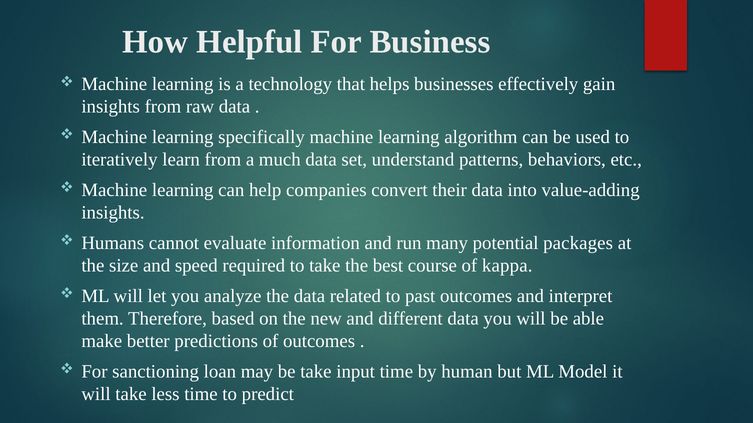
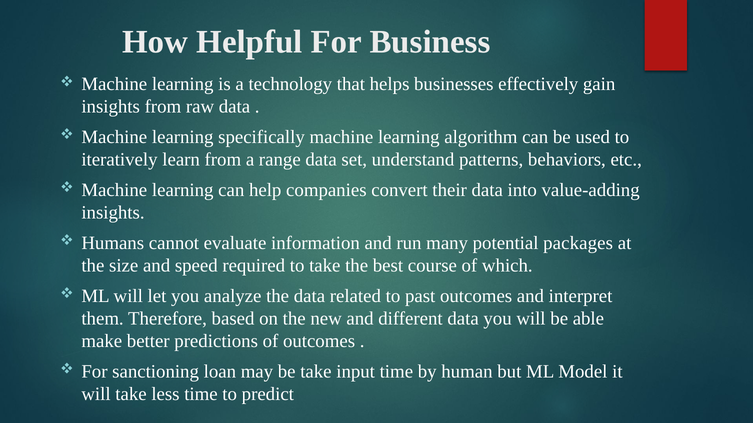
much: much -> range
kappa: kappa -> which
